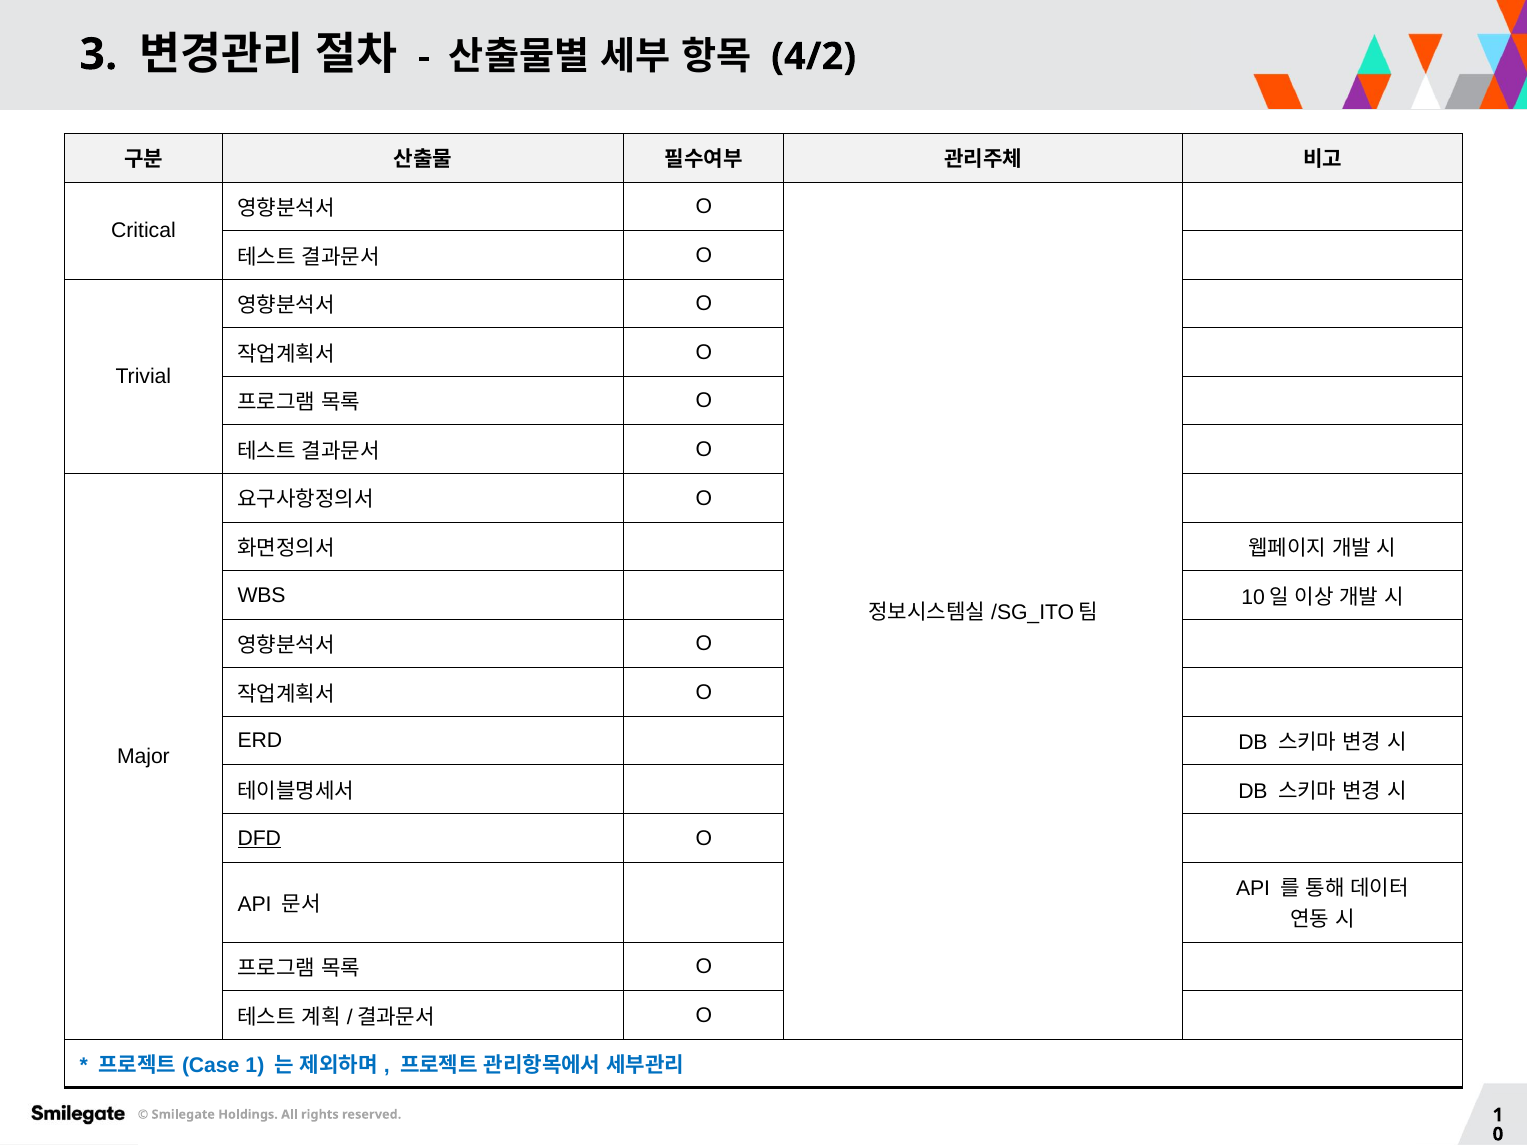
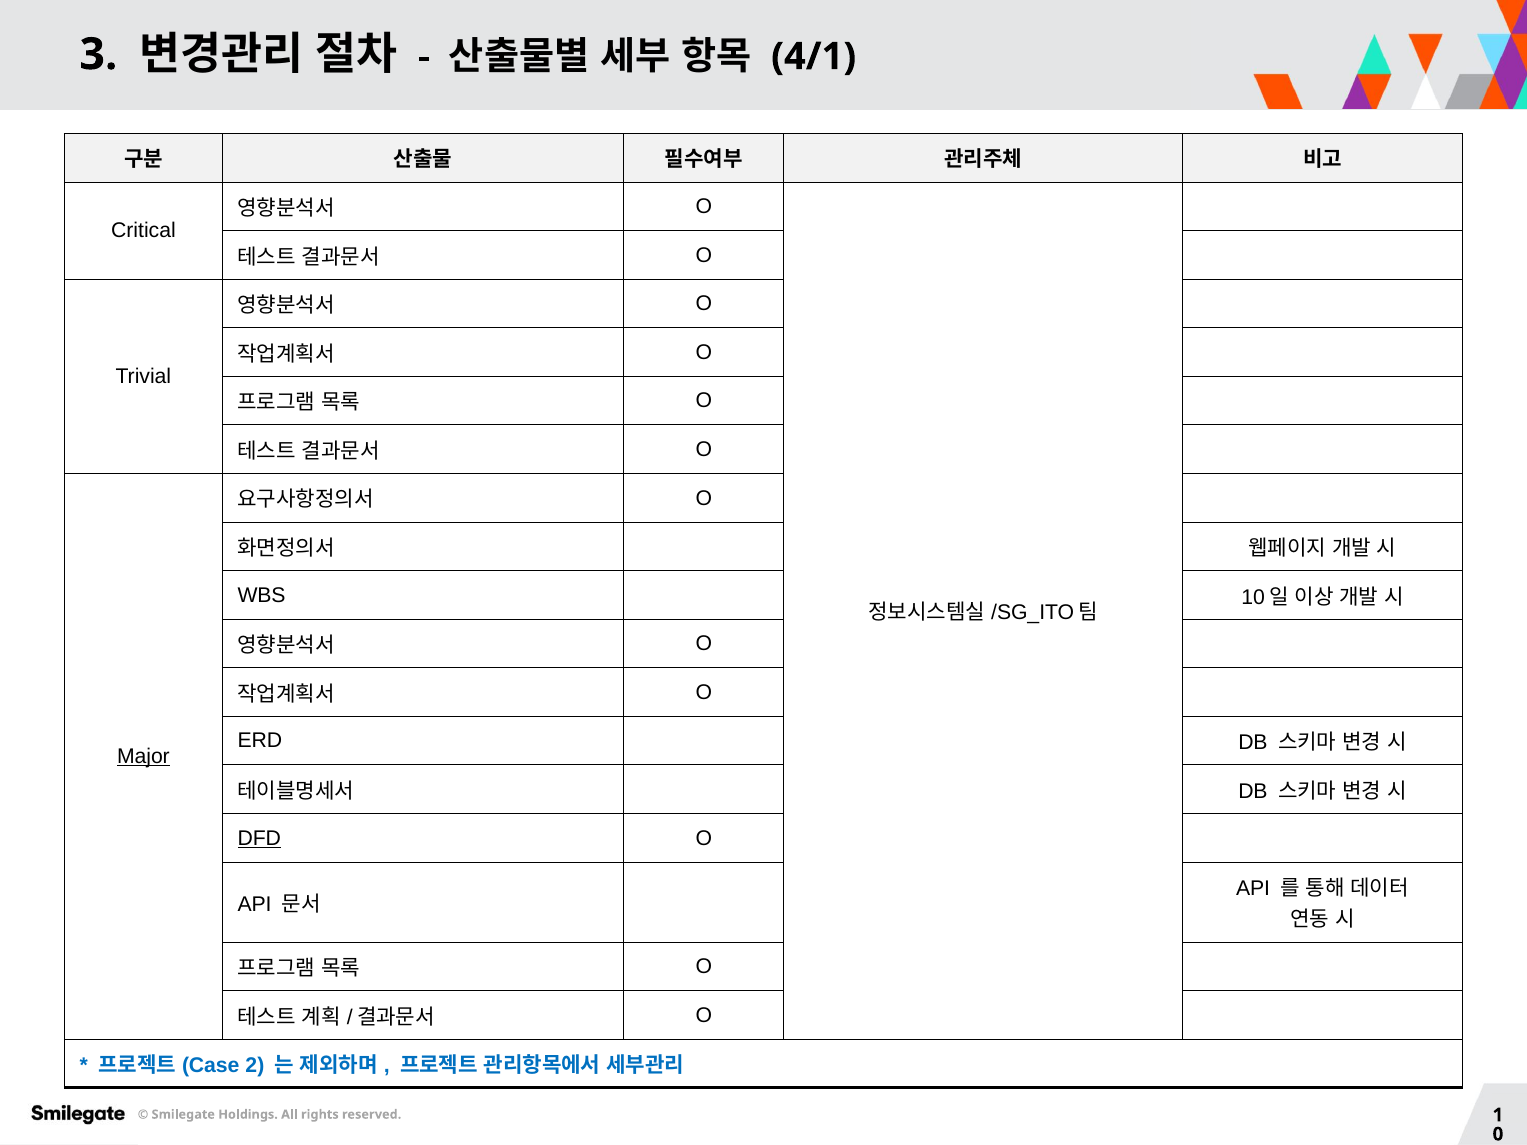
4/2: 4/2 -> 4/1
Major underline: none -> present
1 at (255, 1066): 1 -> 2
